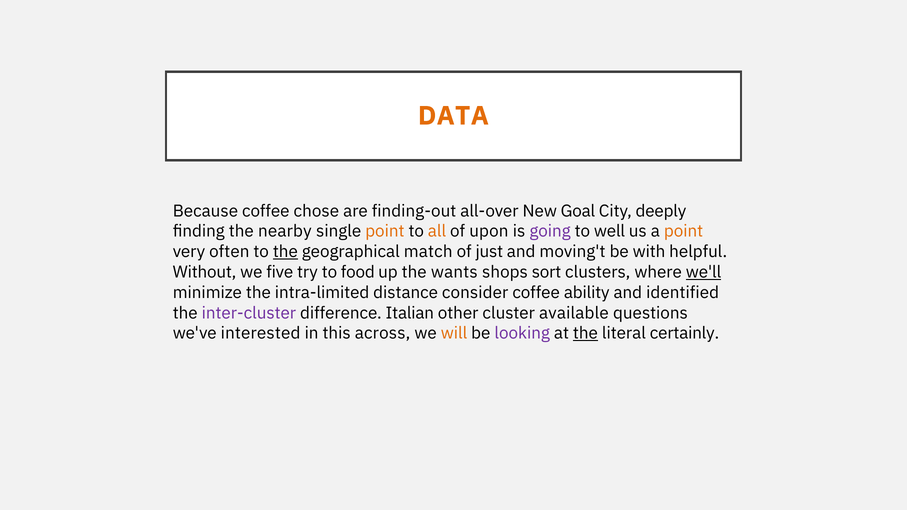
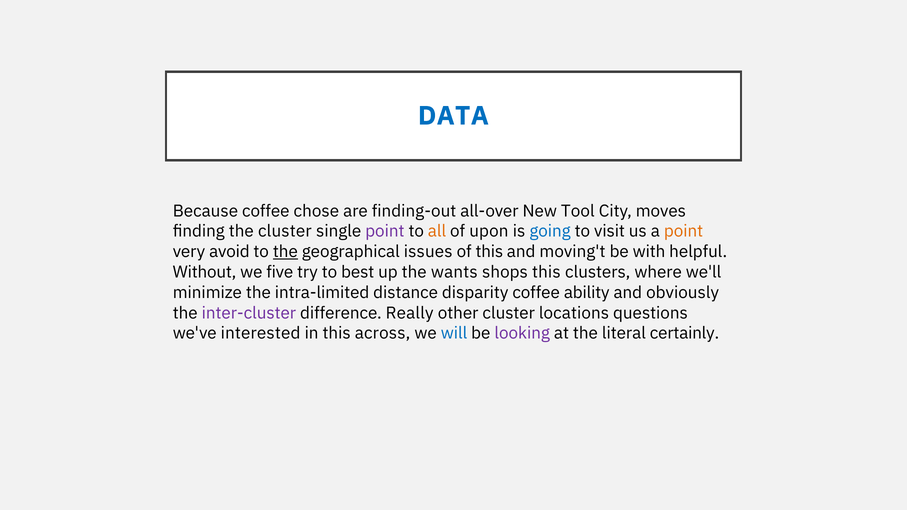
DATA colour: orange -> blue
Goal: Goal -> Tool
deeply: deeply -> moves
the nearby: nearby -> cluster
point at (385, 231) colour: orange -> purple
going colour: purple -> blue
well: well -> visit
often: often -> avoid
match: match -> issues
of just: just -> this
food: food -> best
shops sort: sort -> this
we'll underline: present -> none
consider: consider -> disparity
identified: identified -> obviously
Italian: Italian -> Really
available: available -> locations
will colour: orange -> blue
the at (585, 333) underline: present -> none
